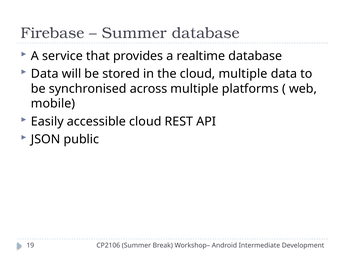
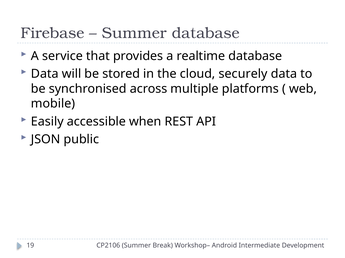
cloud multiple: multiple -> securely
accessible cloud: cloud -> when
